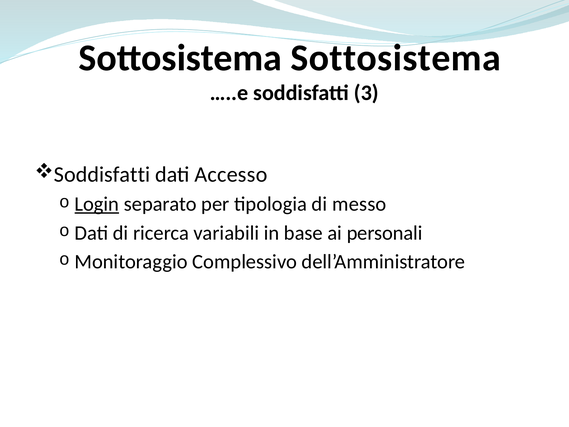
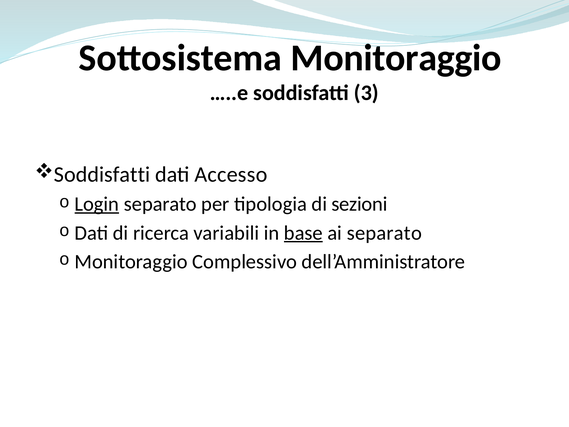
Sottosistema Sottosistema: Sottosistema -> Monitoraggio
messo: messo -> sezioni
base underline: none -> present
ai personali: personali -> separato
